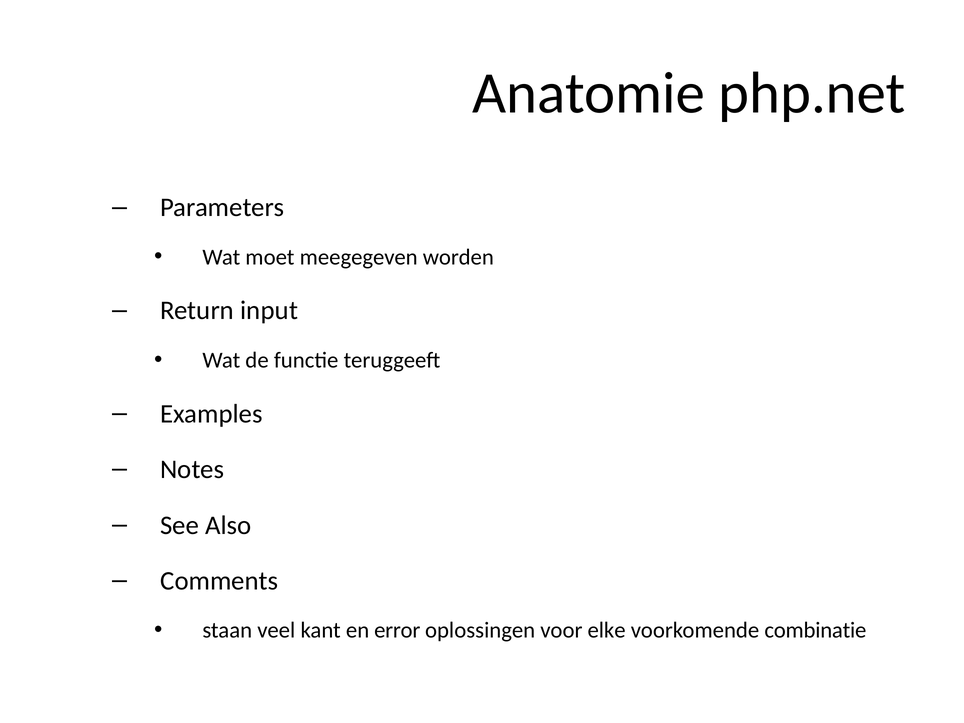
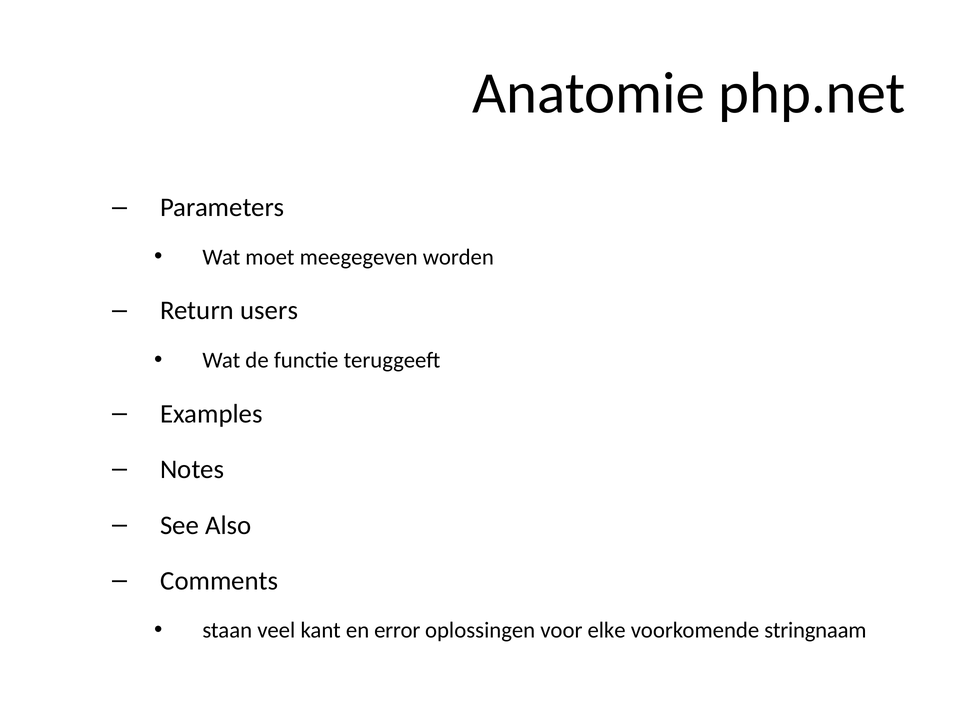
input: input -> users
combinatie: combinatie -> stringnaam
